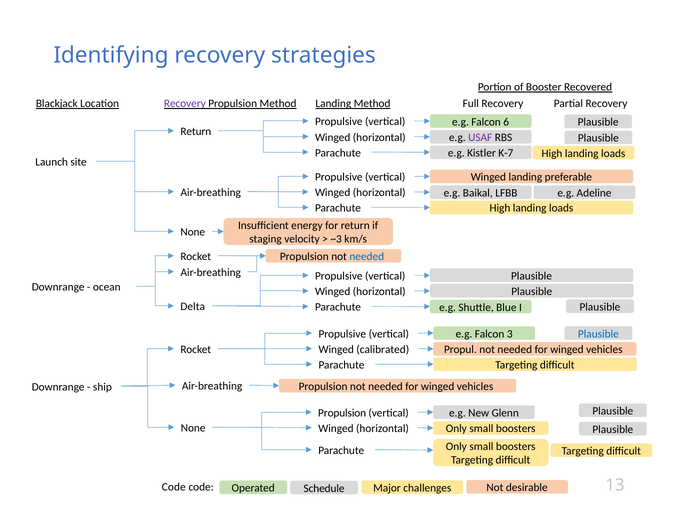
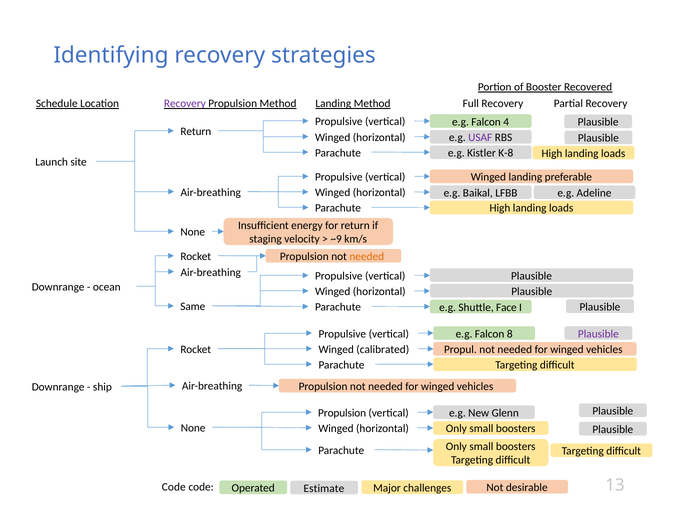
Blackjack: Blackjack -> Schedule
6: 6 -> 4
K-7: K-7 -> K-8
~3: ~3 -> ~9
needed at (367, 256) colour: blue -> orange
Delta: Delta -> Same
Blue: Blue -> Face
Plausible at (598, 333) colour: blue -> purple
3: 3 -> 8
Schedule: Schedule -> Estimate
